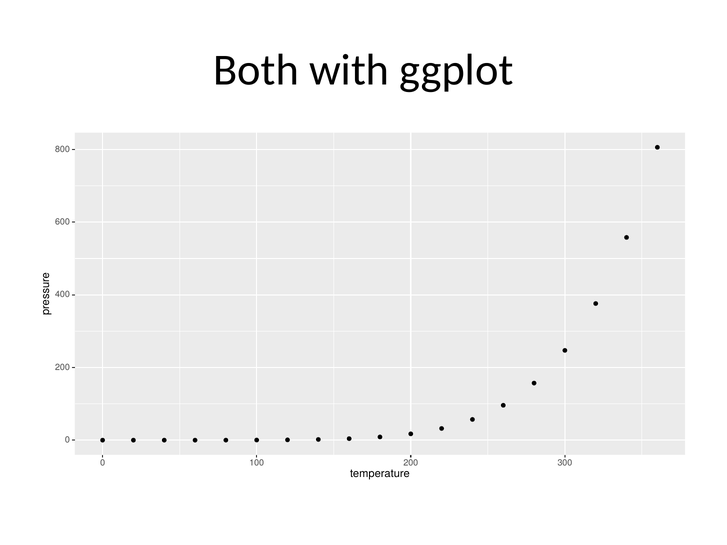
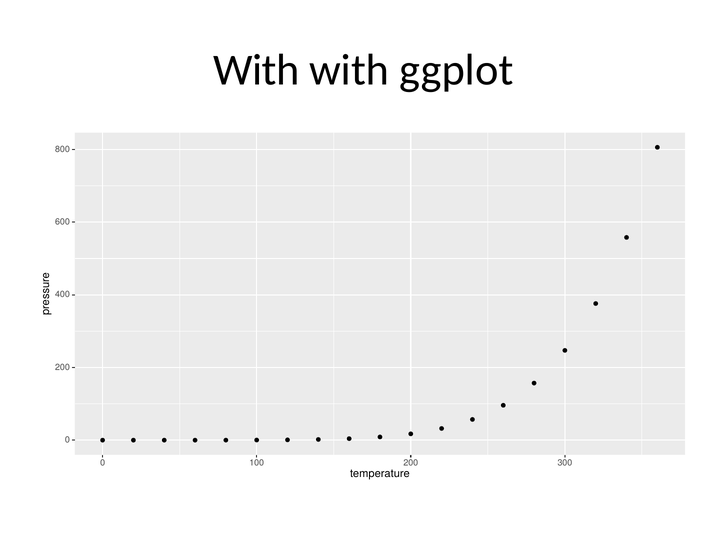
Both at (256, 70): Both -> With
